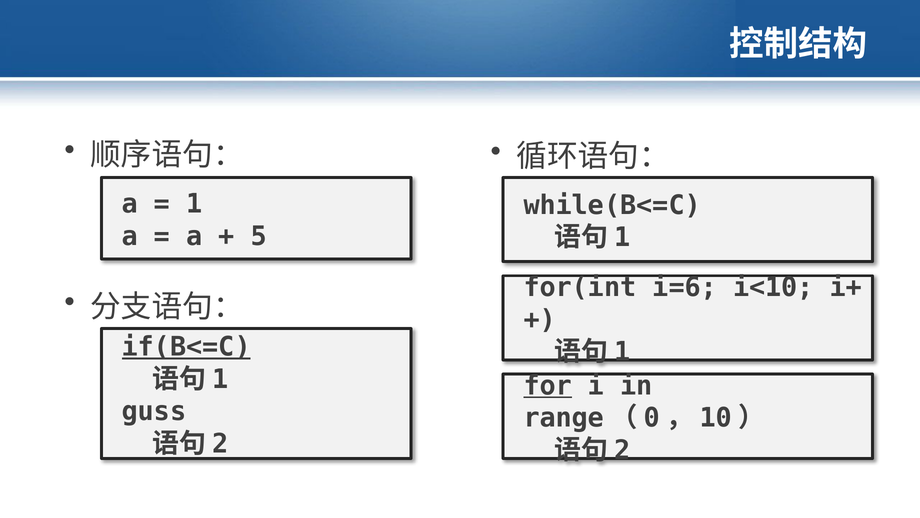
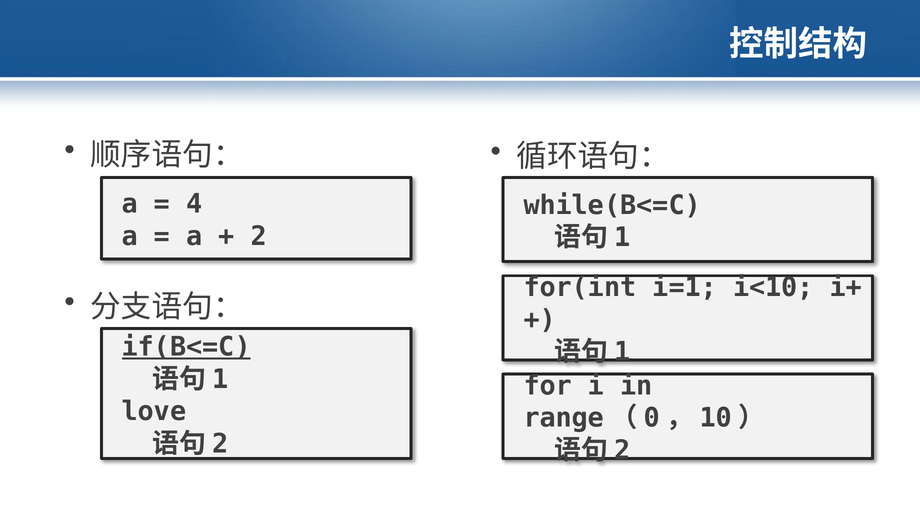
1: 1 -> 4
5: 5 -> 2
i=6: i=6 -> i=1
for underline: present -> none
guss: guss -> love
